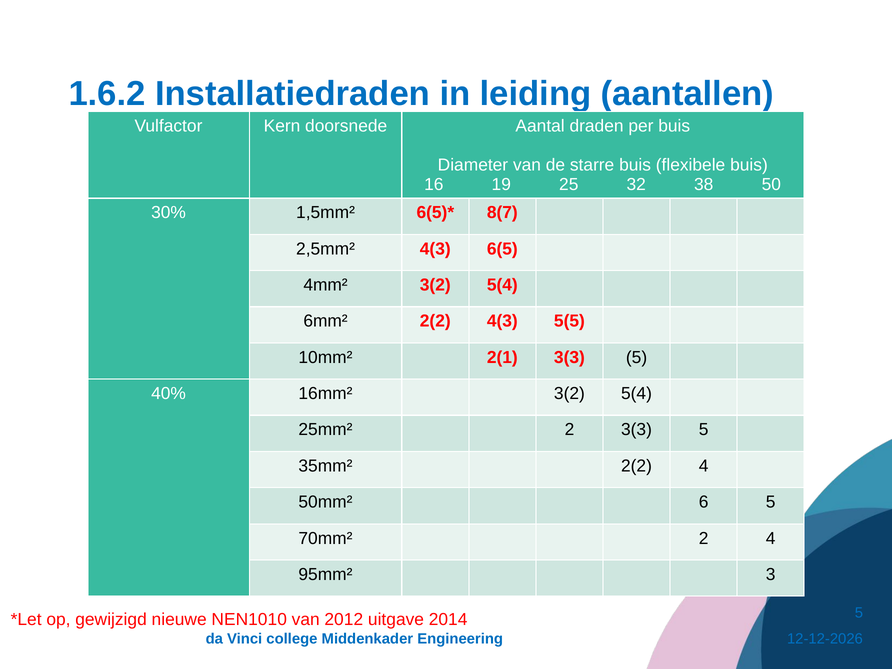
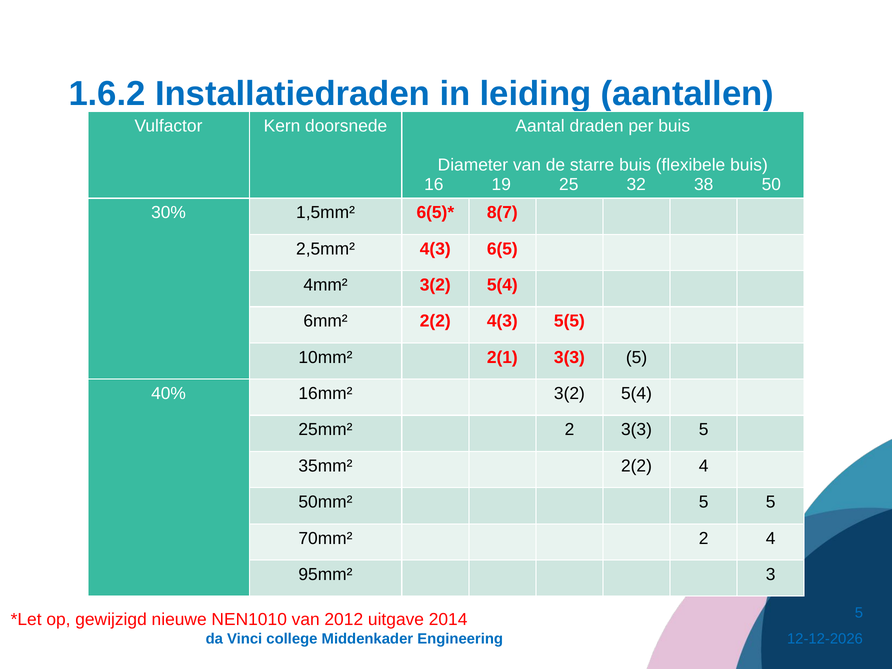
50mm² 6: 6 -> 5
